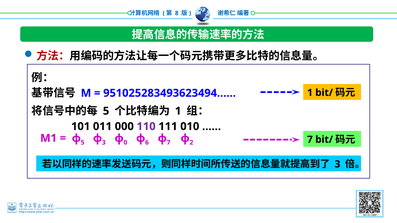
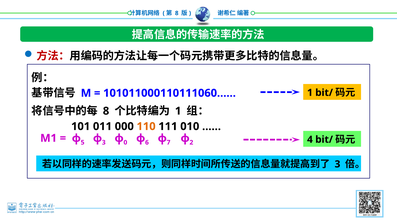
951025283493623494……: 951025283493623494…… -> 101011000110111060……
5 at (106, 111): 5 -> 8
110 colour: purple -> orange
7 at (310, 140): 7 -> 4
